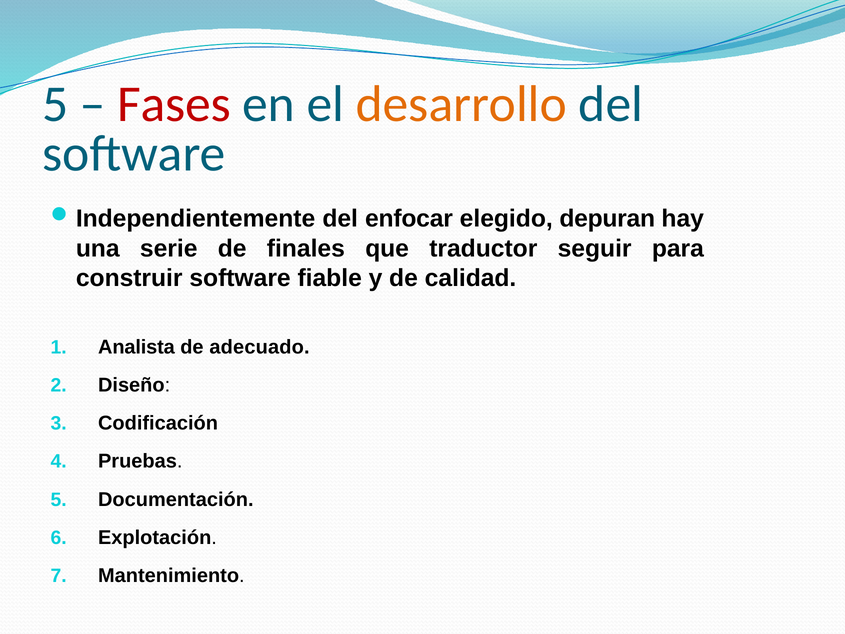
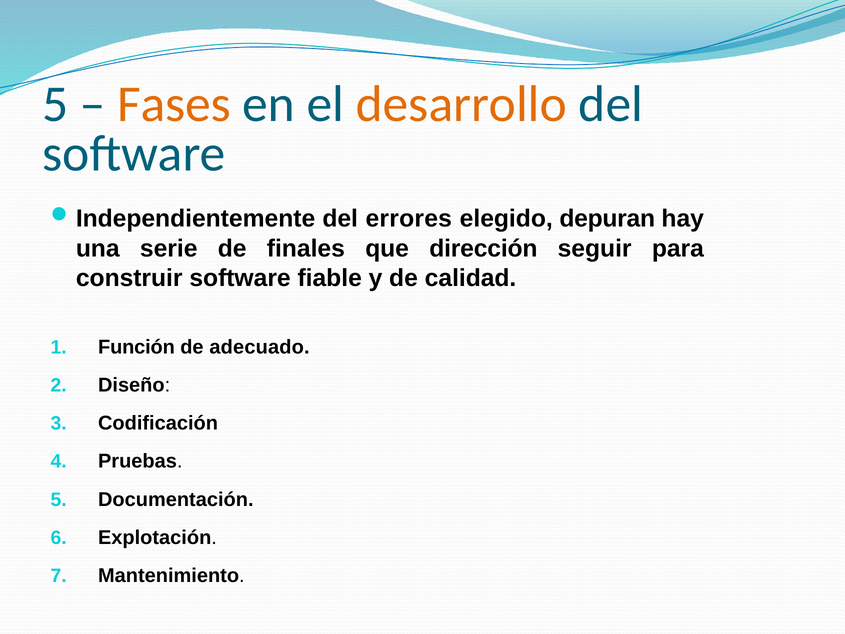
Fases colour: red -> orange
enfocar: enfocar -> errores
traductor: traductor -> dirección
Analista: Analista -> Función
